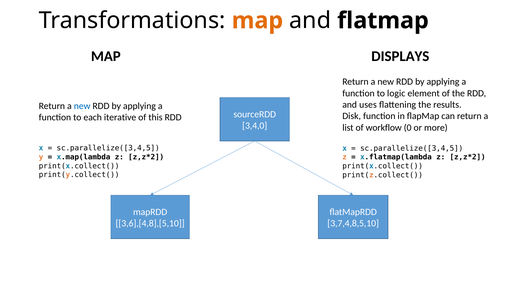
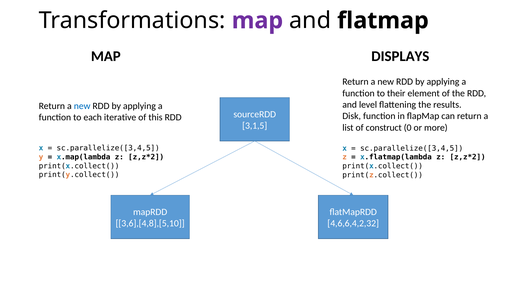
map at (257, 21) colour: orange -> purple
logic: logic -> their
uses: uses -> level
3,4,0: 3,4,0 -> 3,1,5
workflow: workflow -> construct
3,7,4,8,5,10: 3,7,4,8,5,10 -> 4,6,6,4,2,32
